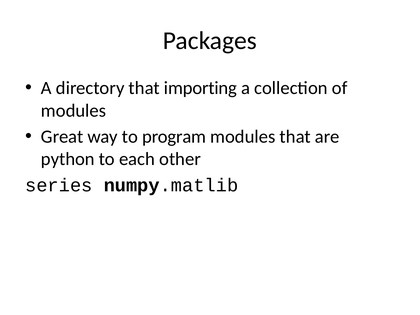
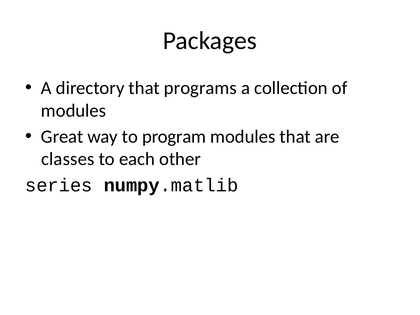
importing: importing -> programs
python: python -> classes
